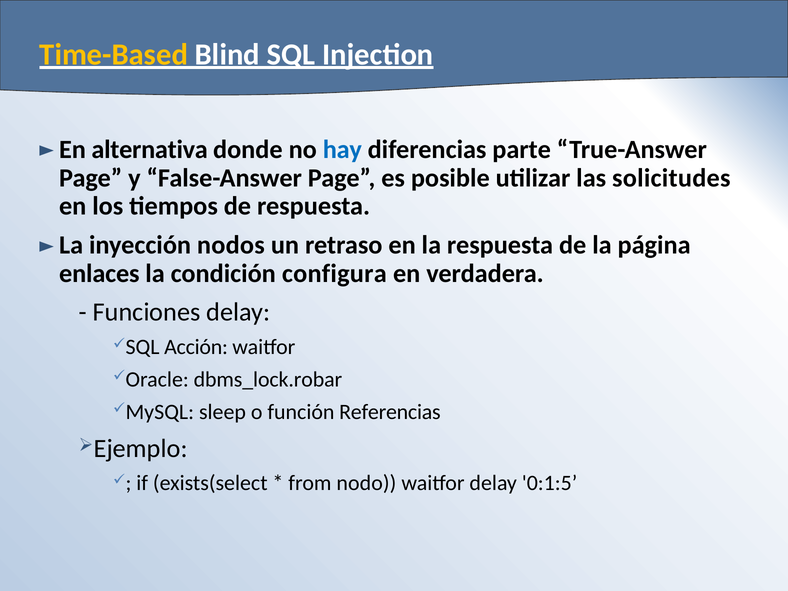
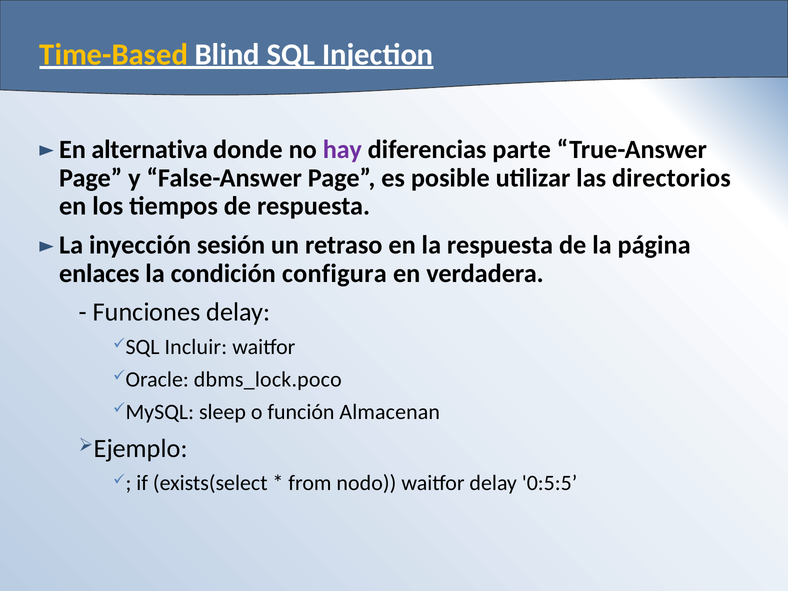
hay colour: blue -> purple
solicitudes: solicitudes -> directorios
nodos: nodos -> sesión
Acción: Acción -> Incluir
dbms_lock.robar: dbms_lock.robar -> dbms_lock.poco
Referencias: Referencias -> Almacenan
0:1:5: 0:1:5 -> 0:5:5
